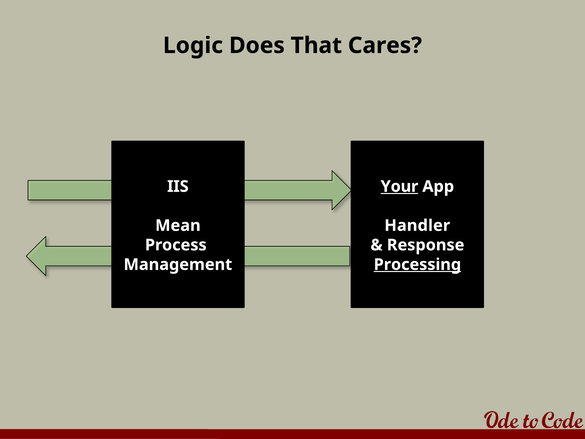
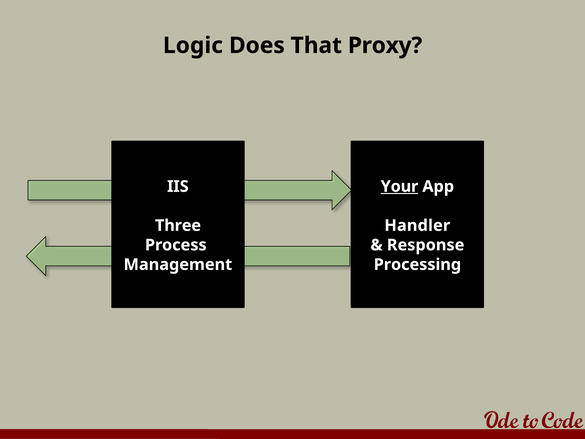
Cares: Cares -> Proxy
Mean: Mean -> Three
Processing underline: present -> none
